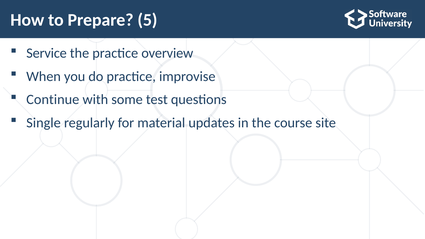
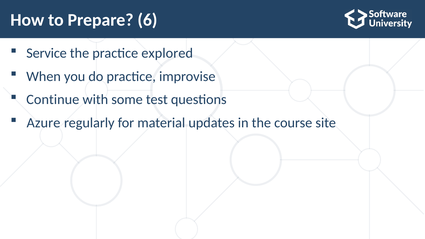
5: 5 -> 6
overview: overview -> explored
Single: Single -> Azure
